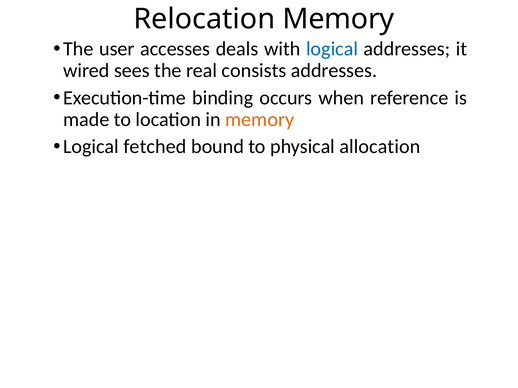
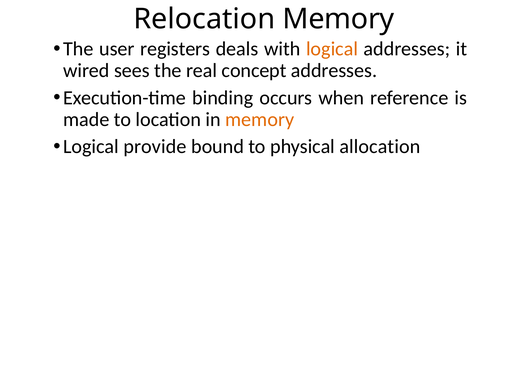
accesses: accesses -> registers
logical at (332, 49) colour: blue -> orange
consists: consists -> concept
fetched: fetched -> provide
